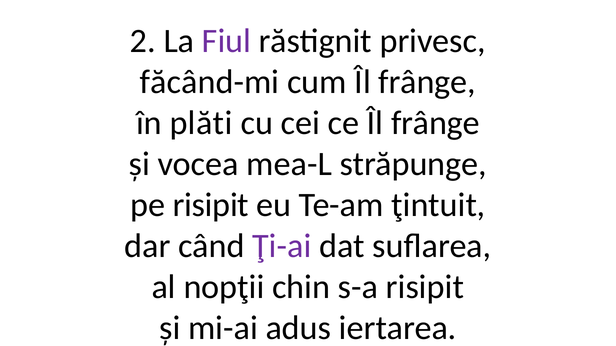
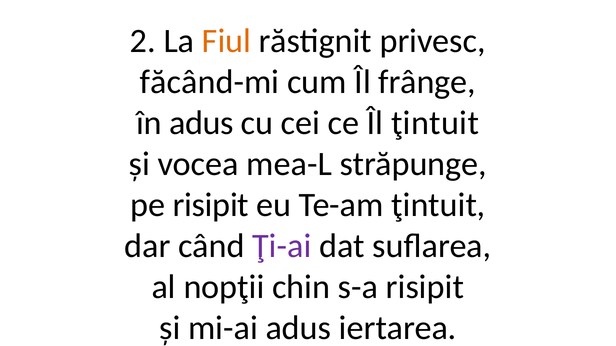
Fiul colour: purple -> orange
în plăti: plăti -> adus
ce Îl frânge: frânge -> ţintuit
